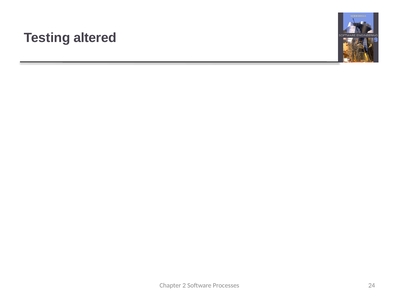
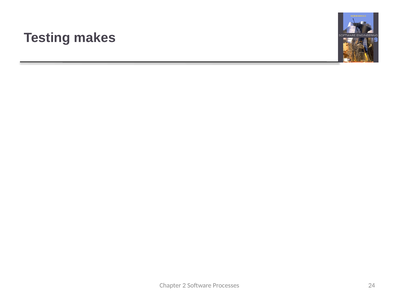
altered: altered -> makes
